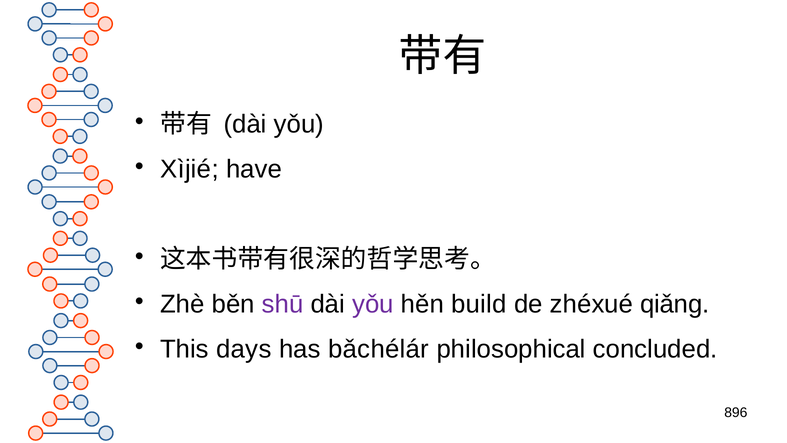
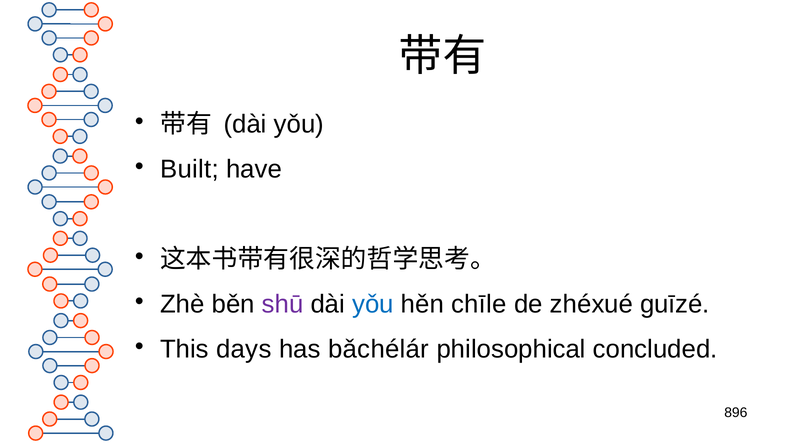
Xìjié: Xìjié -> Built
yǒu at (373, 304) colour: purple -> blue
build: build -> chīle
qiǎng: qiǎng -> guīzé
